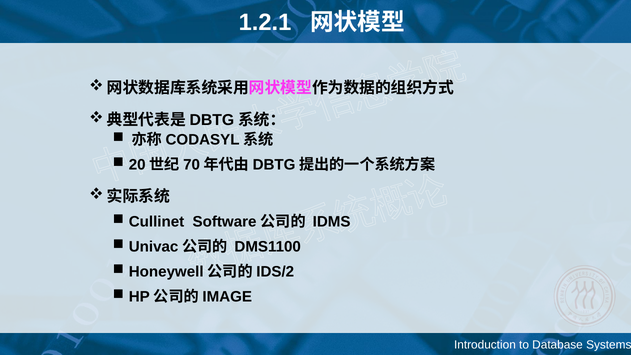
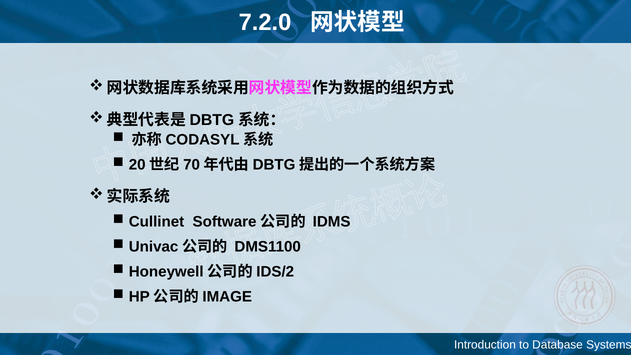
1.2.1: 1.2.1 -> 7.2.0
